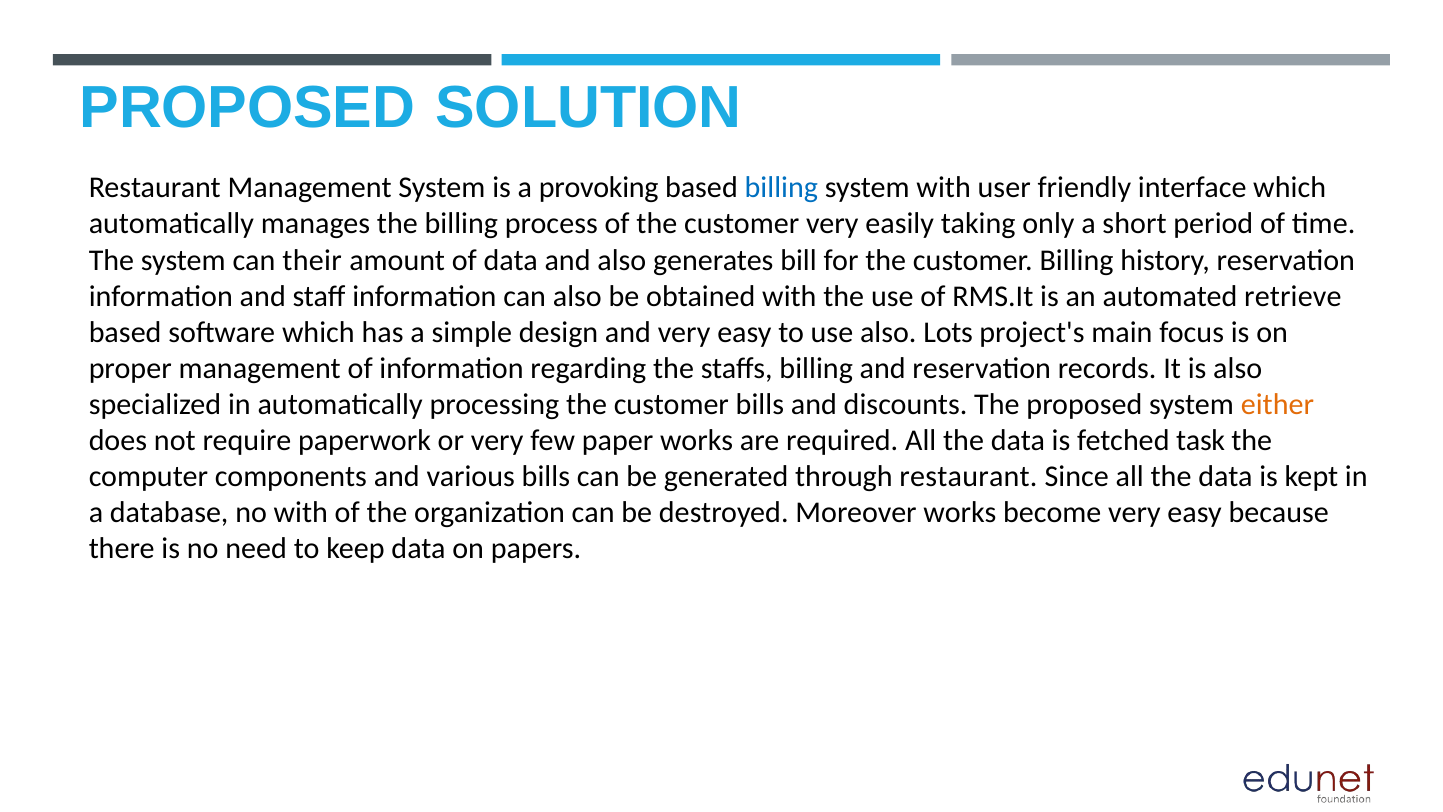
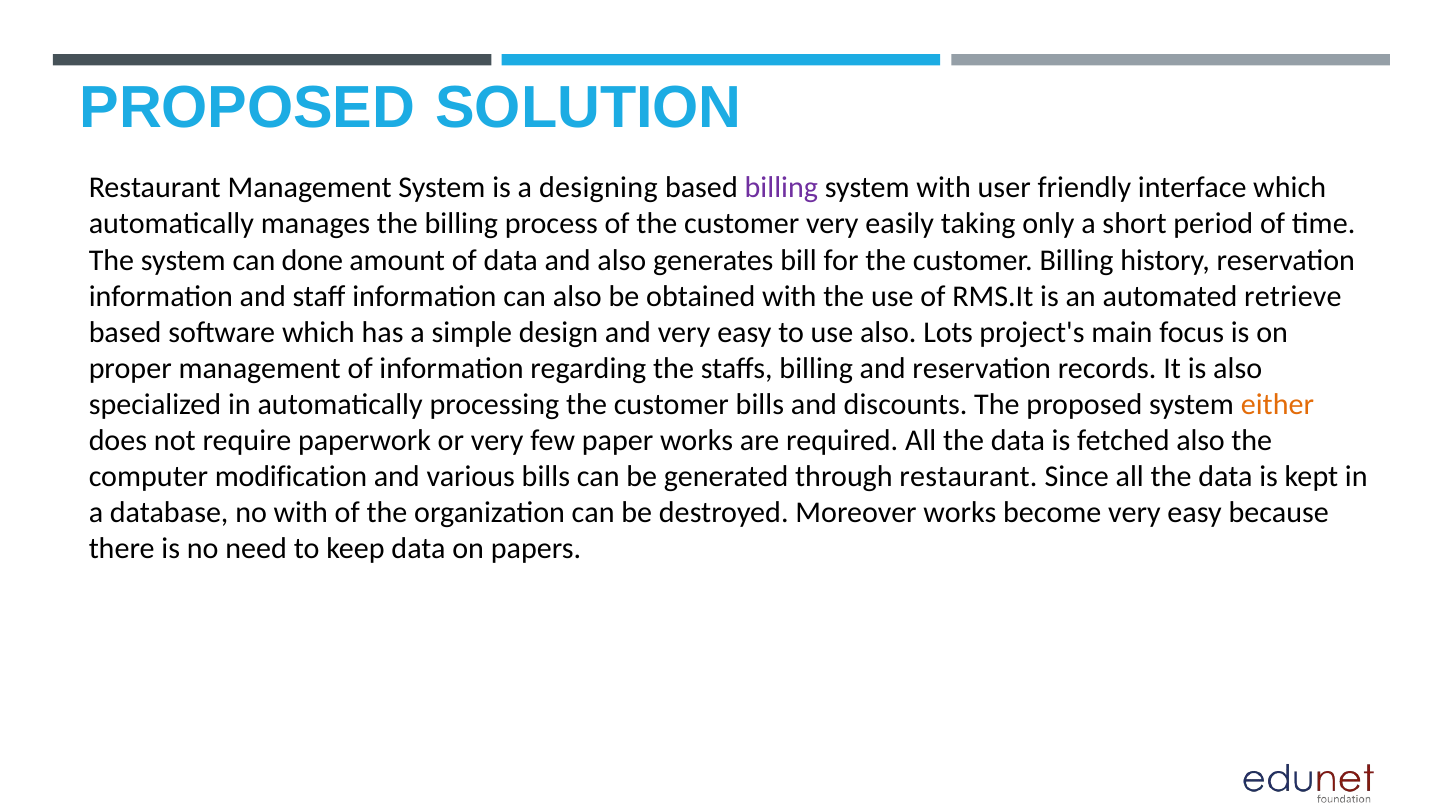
provoking: provoking -> designing
billing at (781, 188) colour: blue -> purple
their: their -> done
fetched task: task -> also
components: components -> modification
